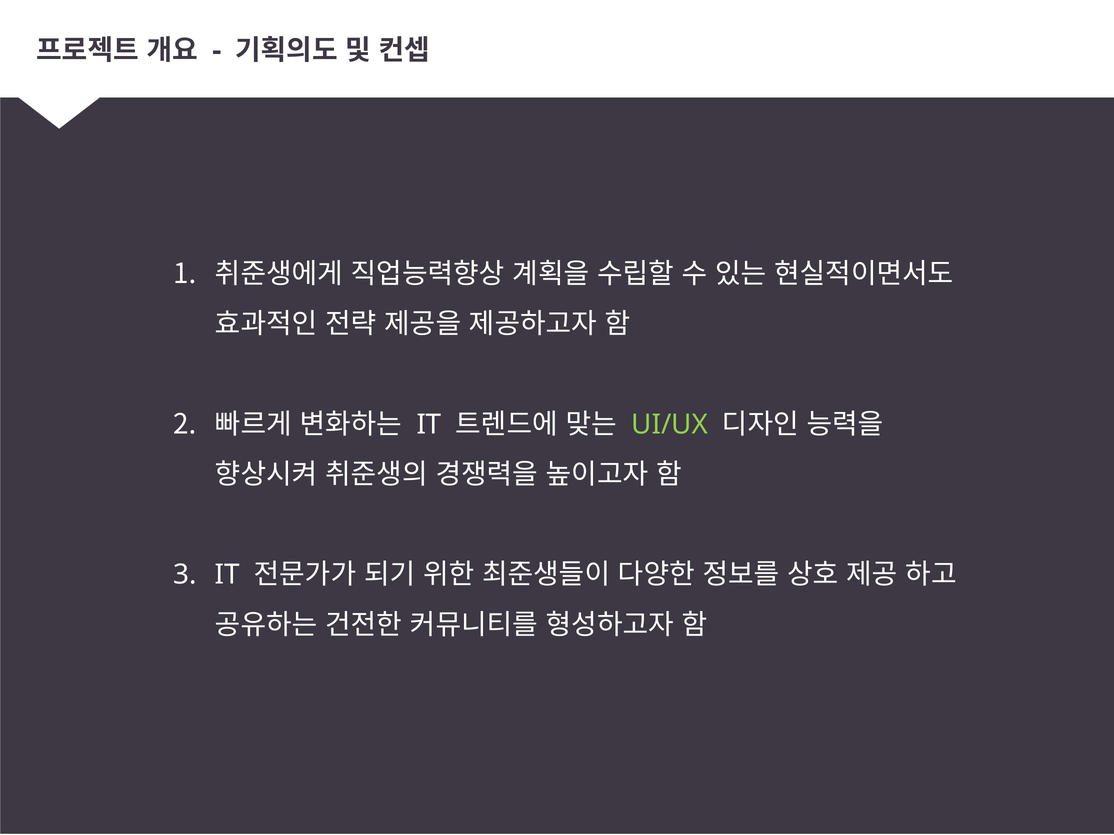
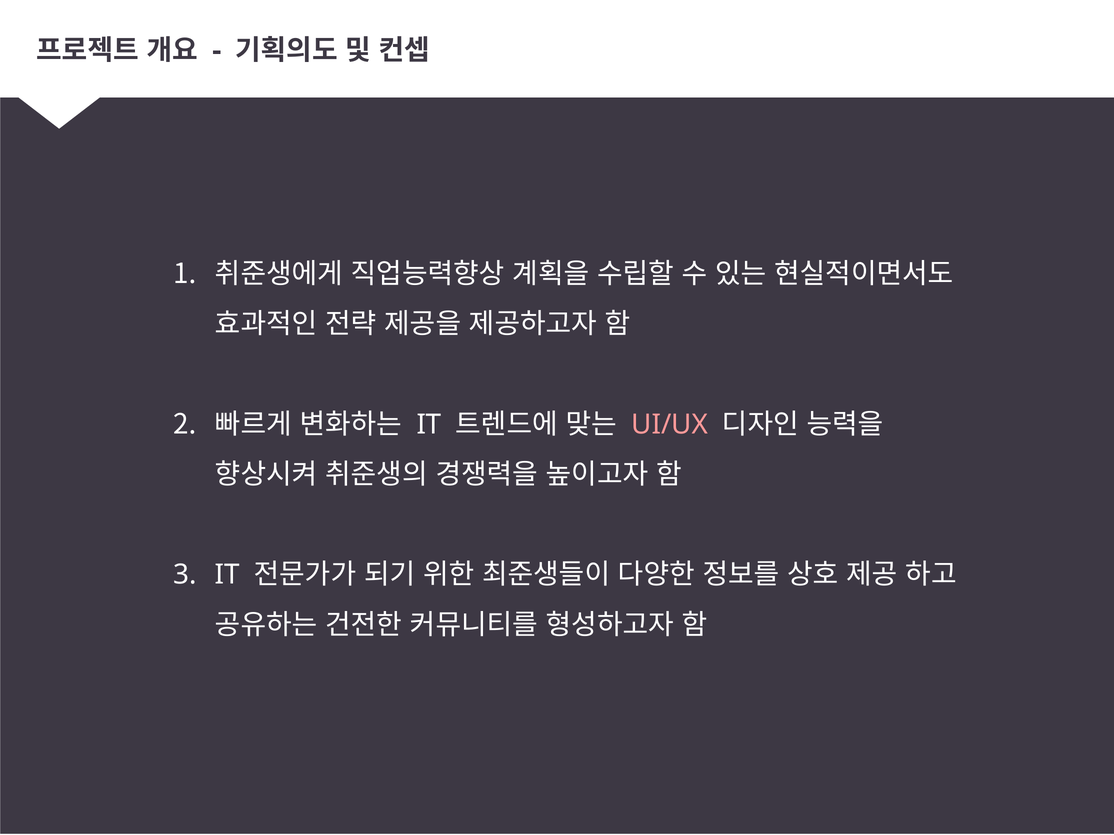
UI/UX colour: light green -> pink
